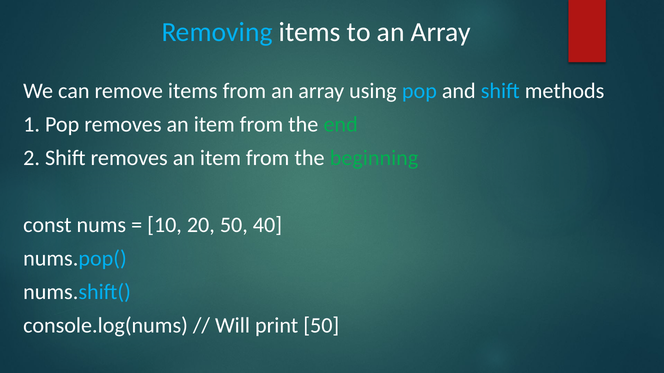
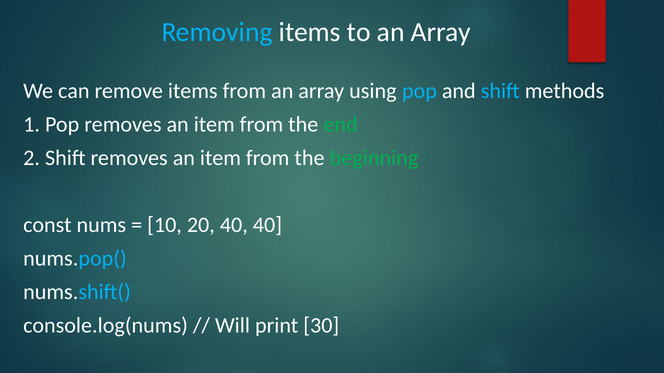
20 50: 50 -> 40
print 50: 50 -> 30
